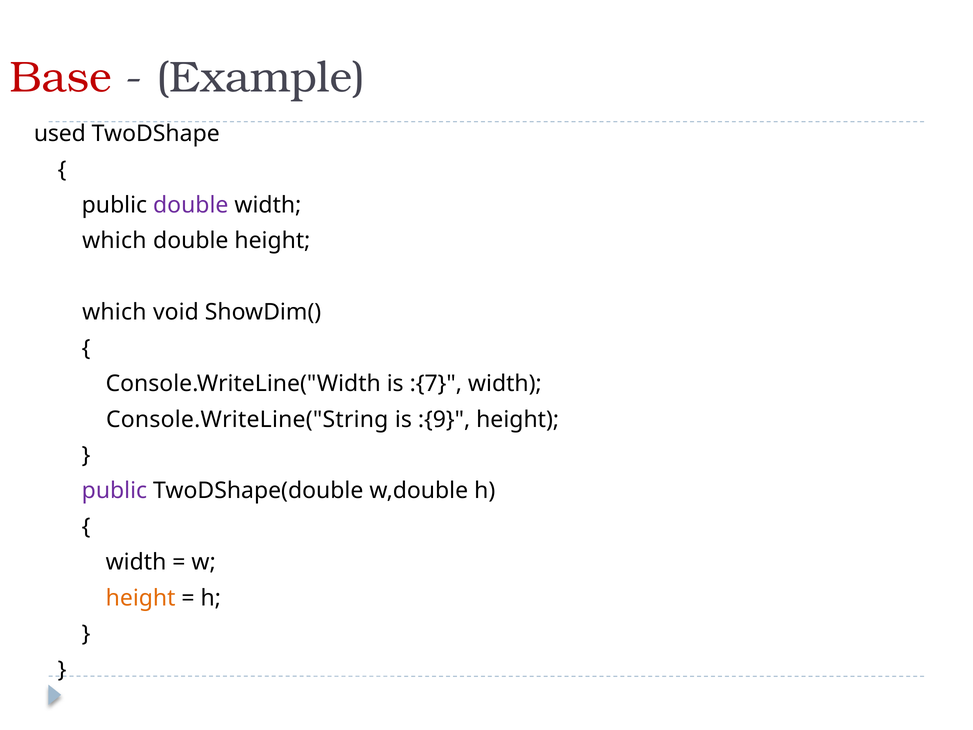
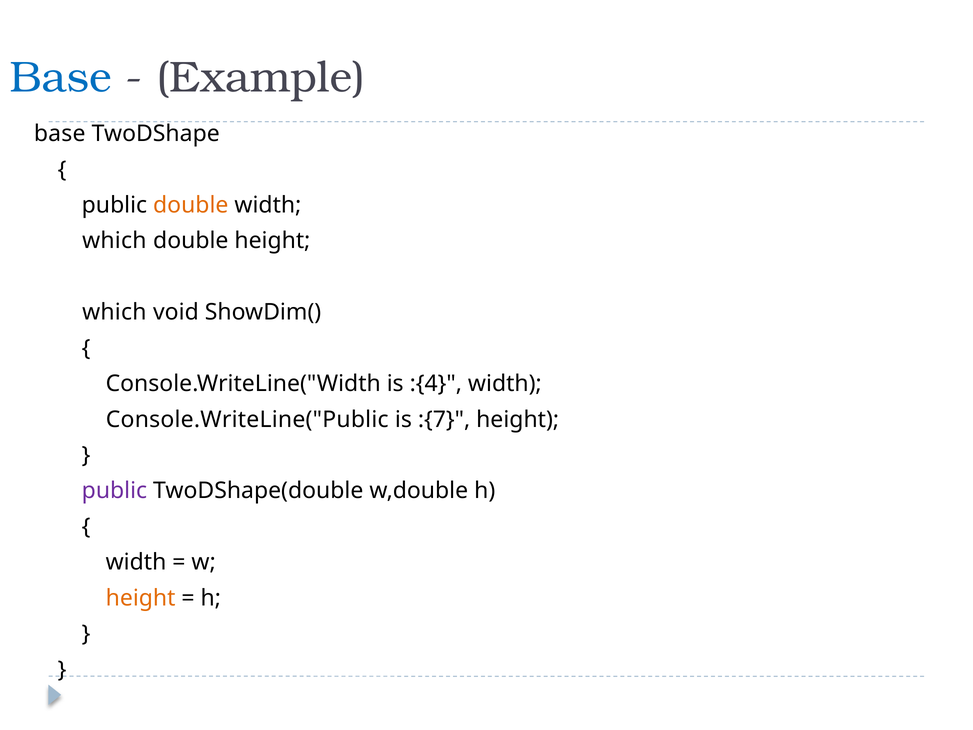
Base at (61, 78) colour: red -> blue
used at (60, 134): used -> base
double at (191, 205) colour: purple -> orange
:{7: :{7 -> :{4
Console.WriteLine("String: Console.WriteLine("String -> Console.WriteLine("Public
:{9: :{9 -> :{7
